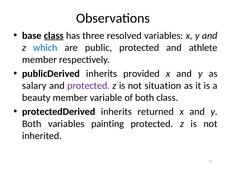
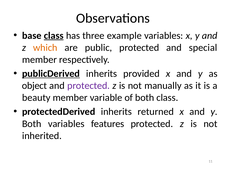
resolved: resolved -> example
which colour: blue -> orange
athlete: athlete -> special
publicDerived underline: none -> present
salary: salary -> object
situation: situation -> manually
painting: painting -> features
